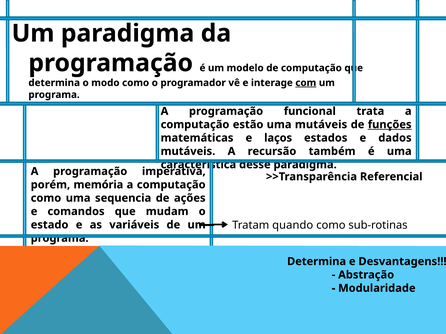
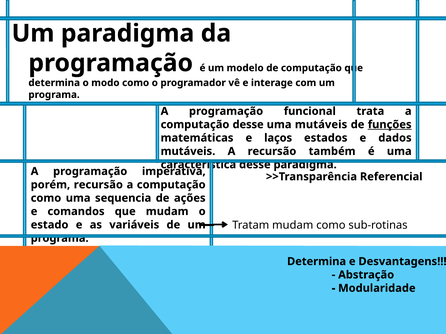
com underline: present -> none
computação estão: estão -> desse
porém memória: memória -> recursão
Tratam quando: quando -> mudam
